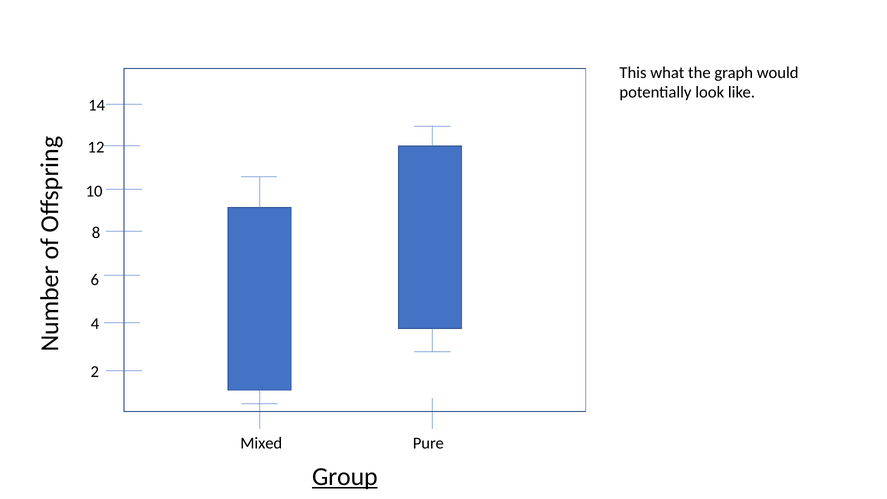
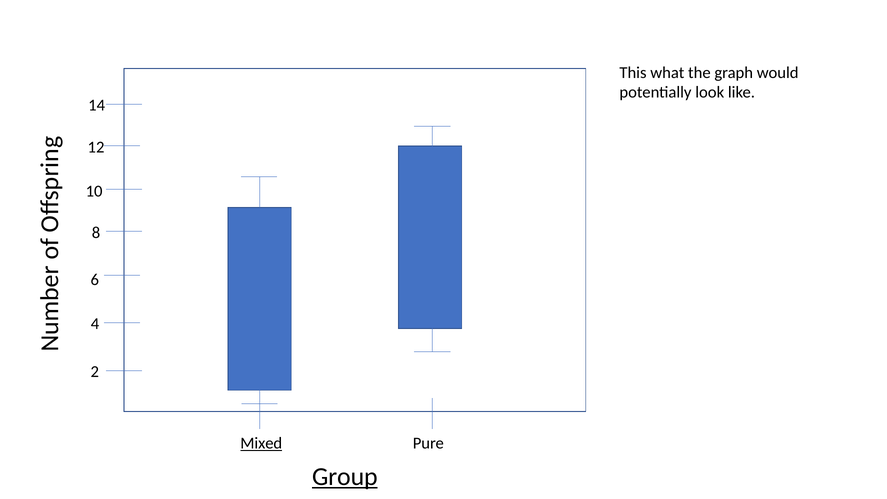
Mixed underline: none -> present
